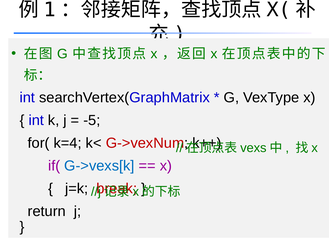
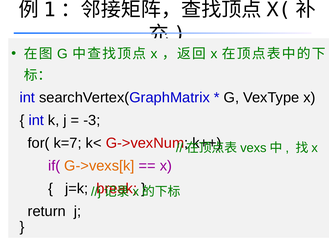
-5: -5 -> -3
k=4: k=4 -> k=7
G->vexs[k colour: blue -> orange
